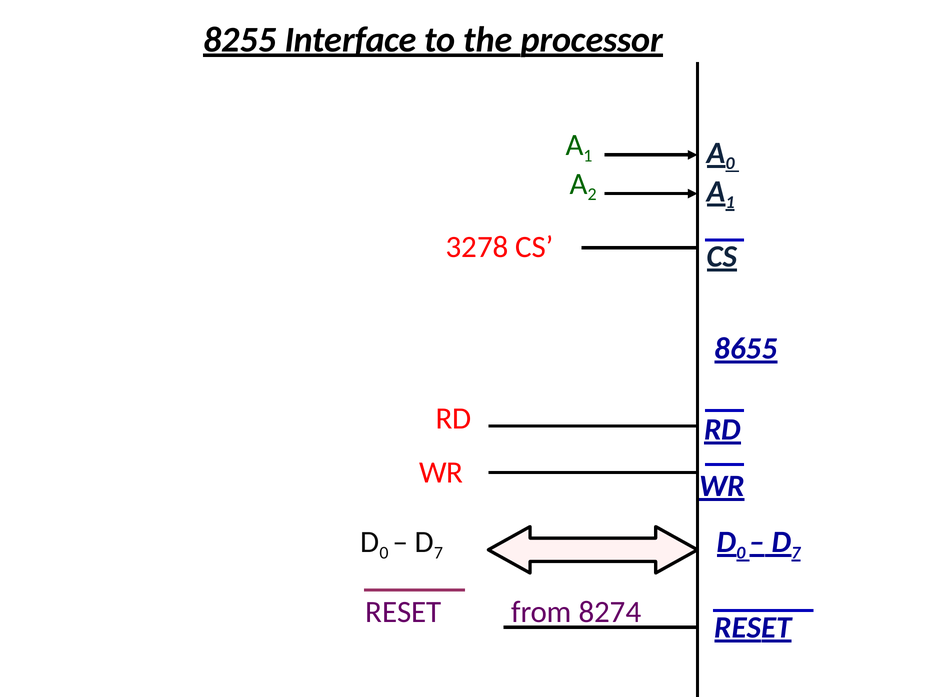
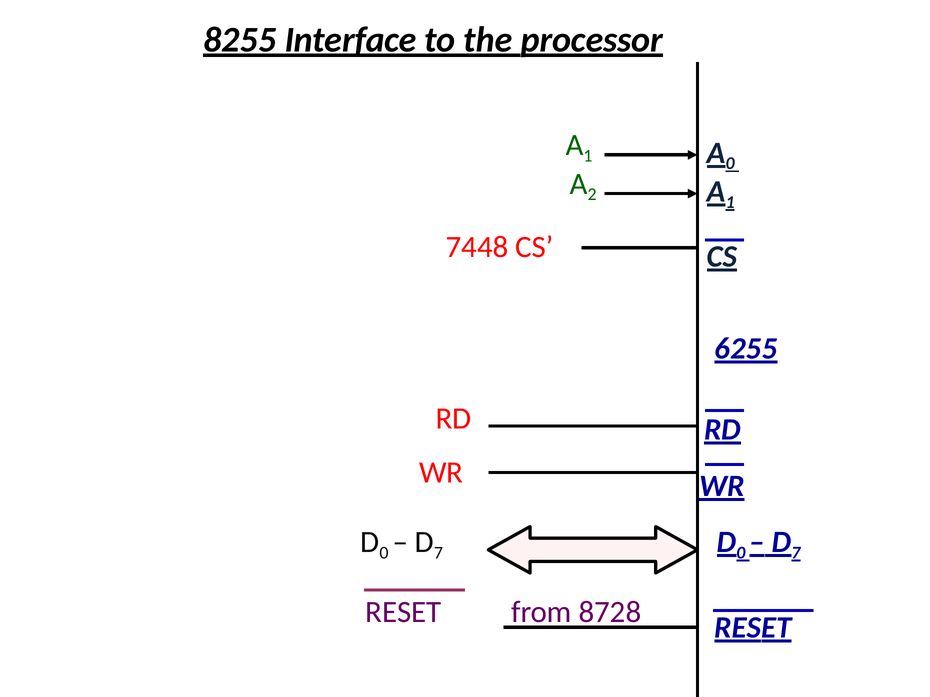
3278: 3278 -> 7448
8655: 8655 -> 6255
8274: 8274 -> 8728
